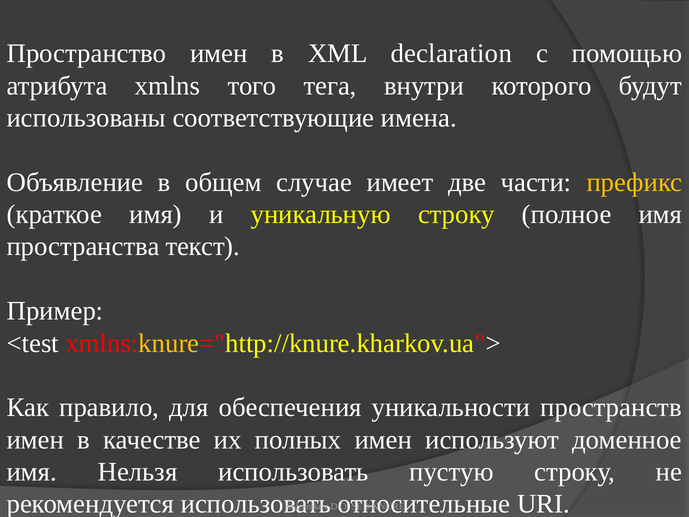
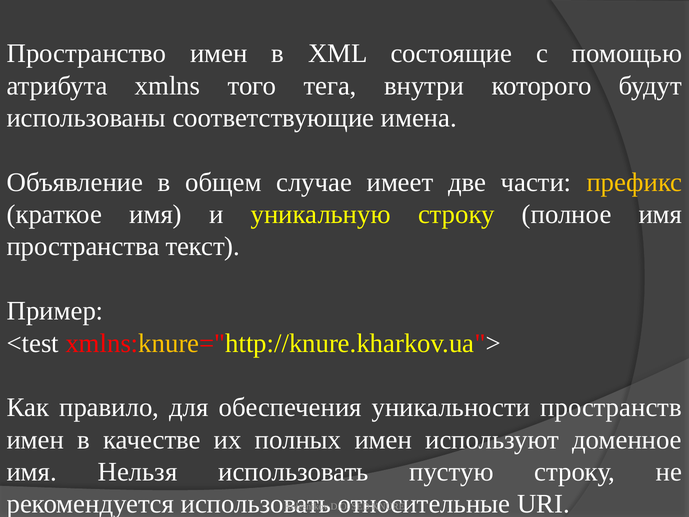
declaration: declaration -> состоящие
